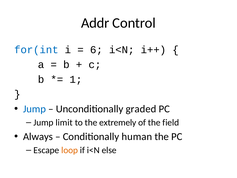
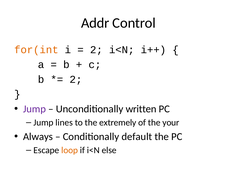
for(int colour: blue -> orange
6 at (96, 50): 6 -> 2
1 at (76, 79): 1 -> 2
Jump at (35, 109) colour: blue -> purple
graded: graded -> written
limit: limit -> lines
field: field -> your
human: human -> default
